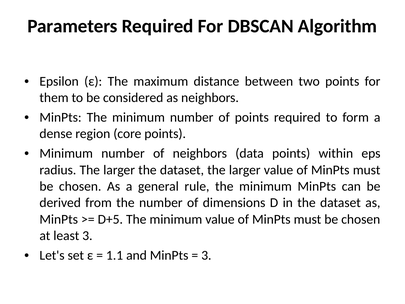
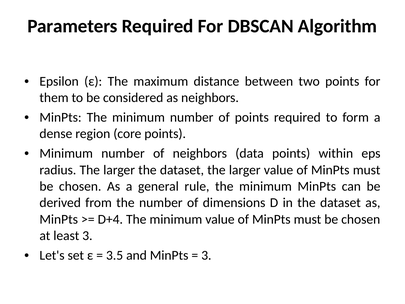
D+5: D+5 -> D+4
1.1: 1.1 -> 3.5
